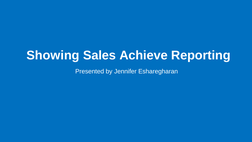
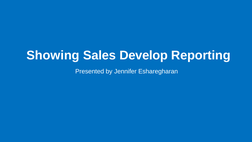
Achieve: Achieve -> Develop
